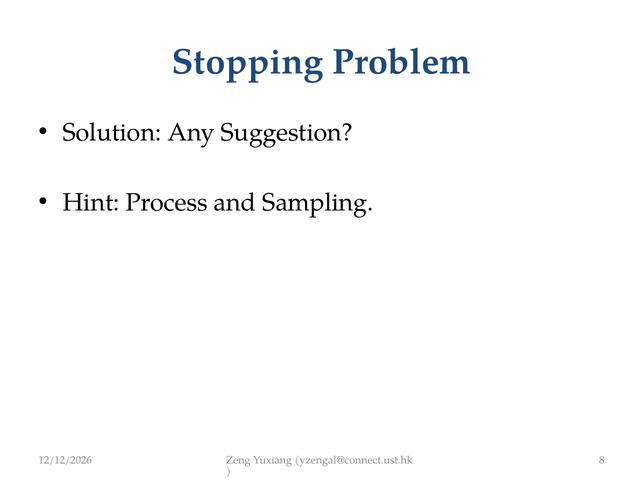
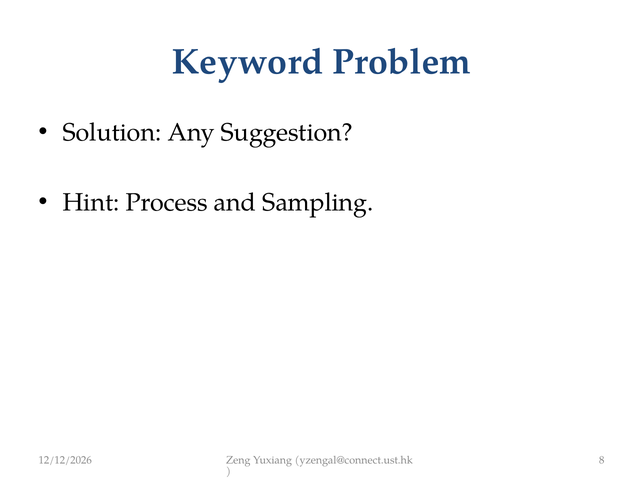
Stopping: Stopping -> Keyword
